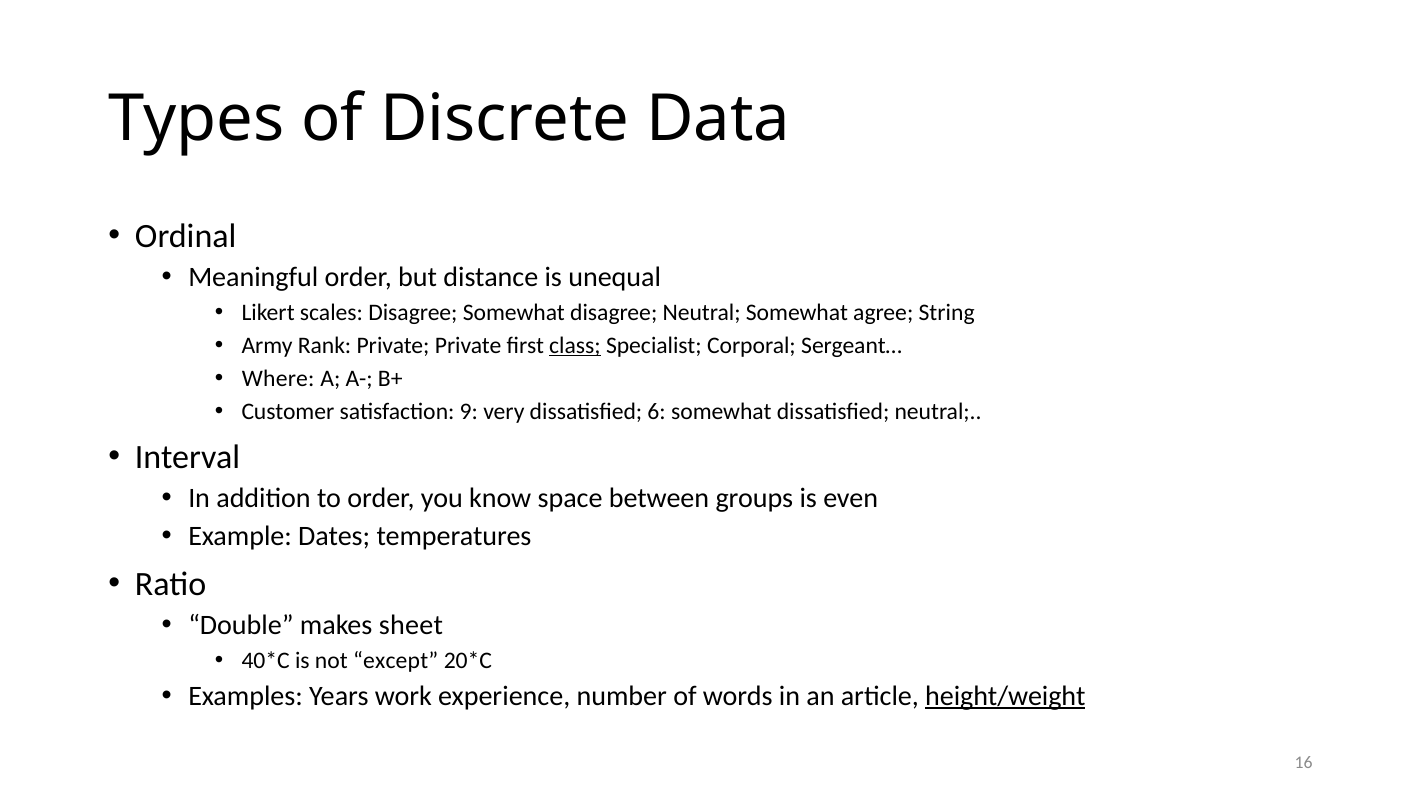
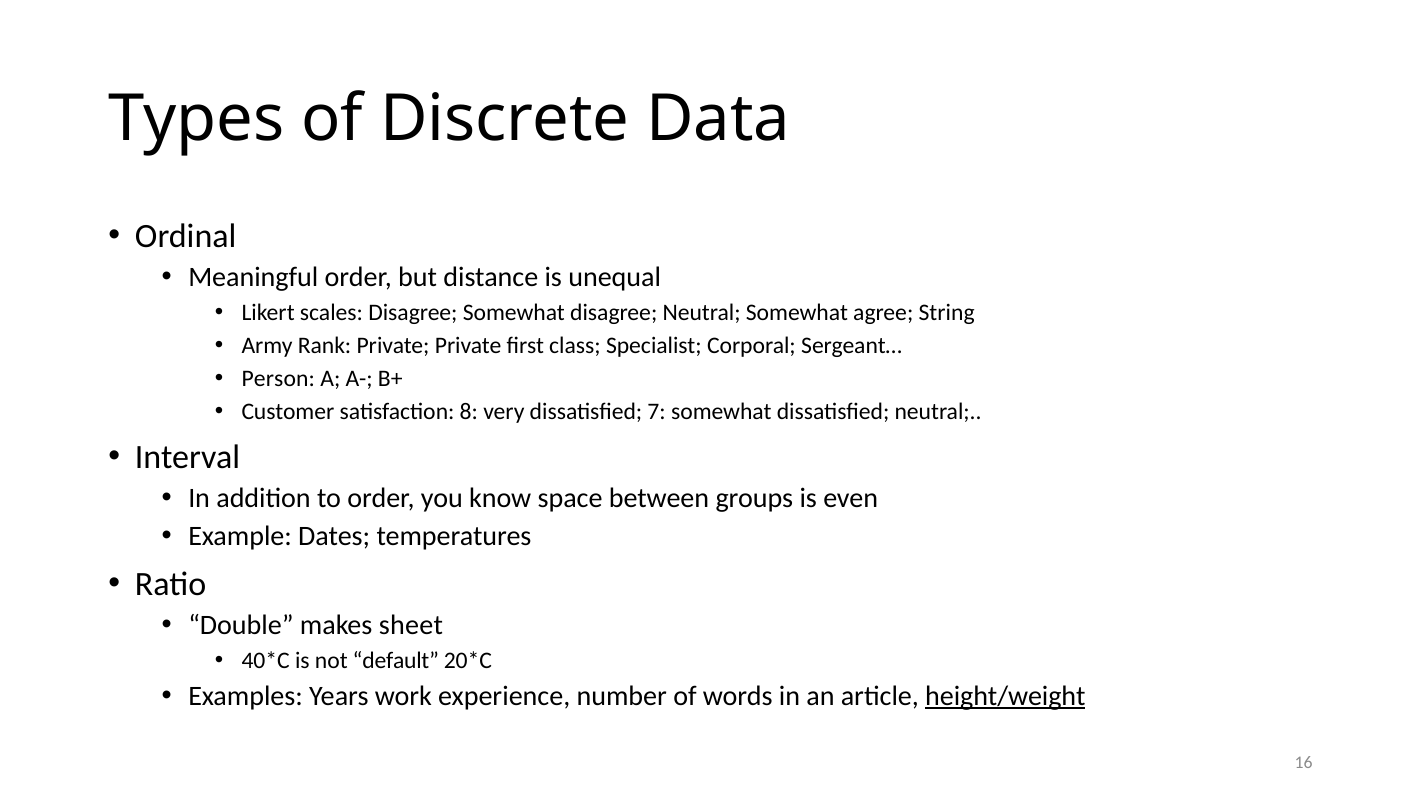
class underline: present -> none
Where: Where -> Person
9: 9 -> 8
6: 6 -> 7
except: except -> default
